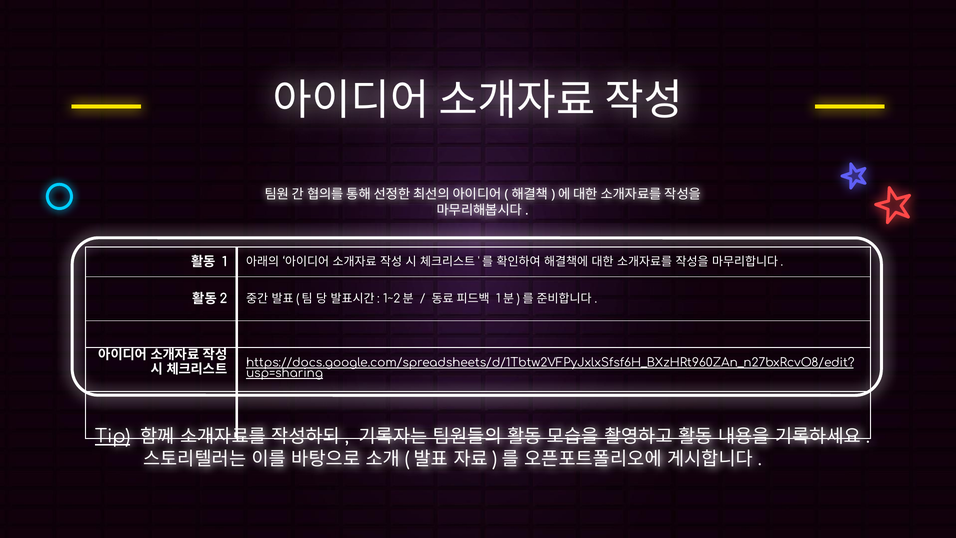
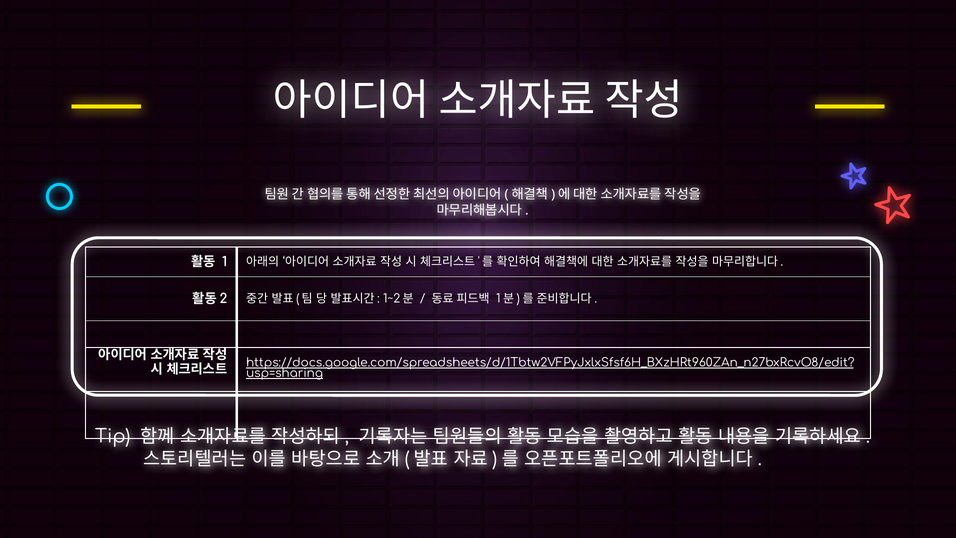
Tip underline: present -> none
